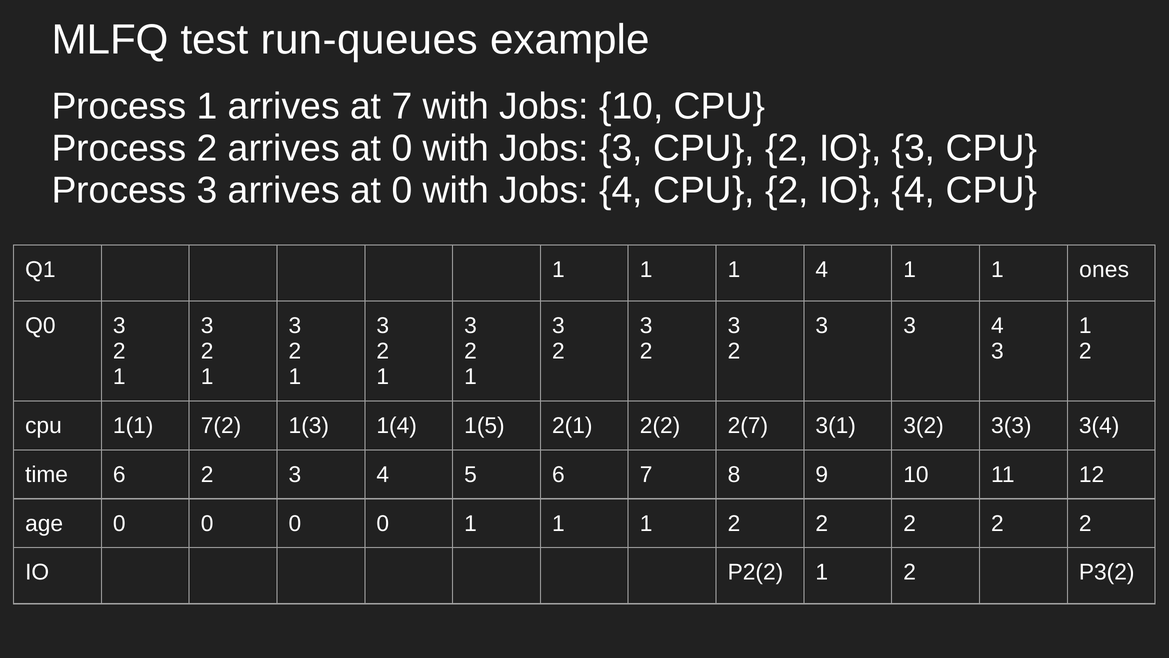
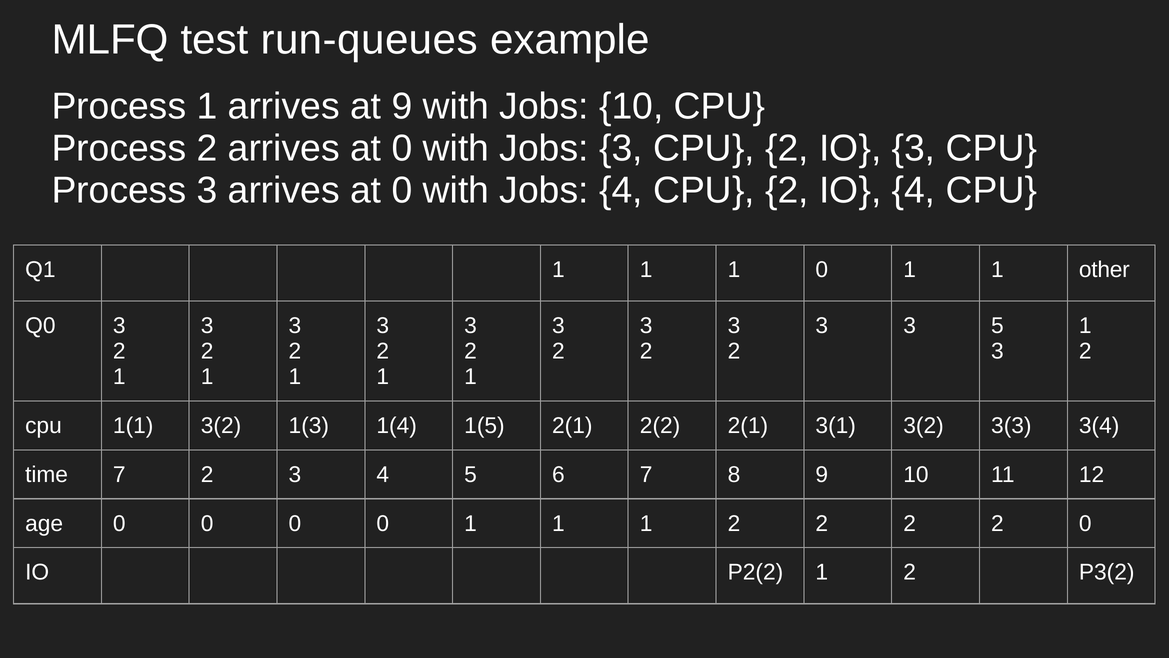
at 7: 7 -> 9
1 4: 4 -> 0
ones: ones -> other
3 3 4: 4 -> 5
1(1 7(2: 7(2 -> 3(2
2(2 2(7: 2(7 -> 2(1
time 6: 6 -> 7
2 at (1085, 523): 2 -> 0
